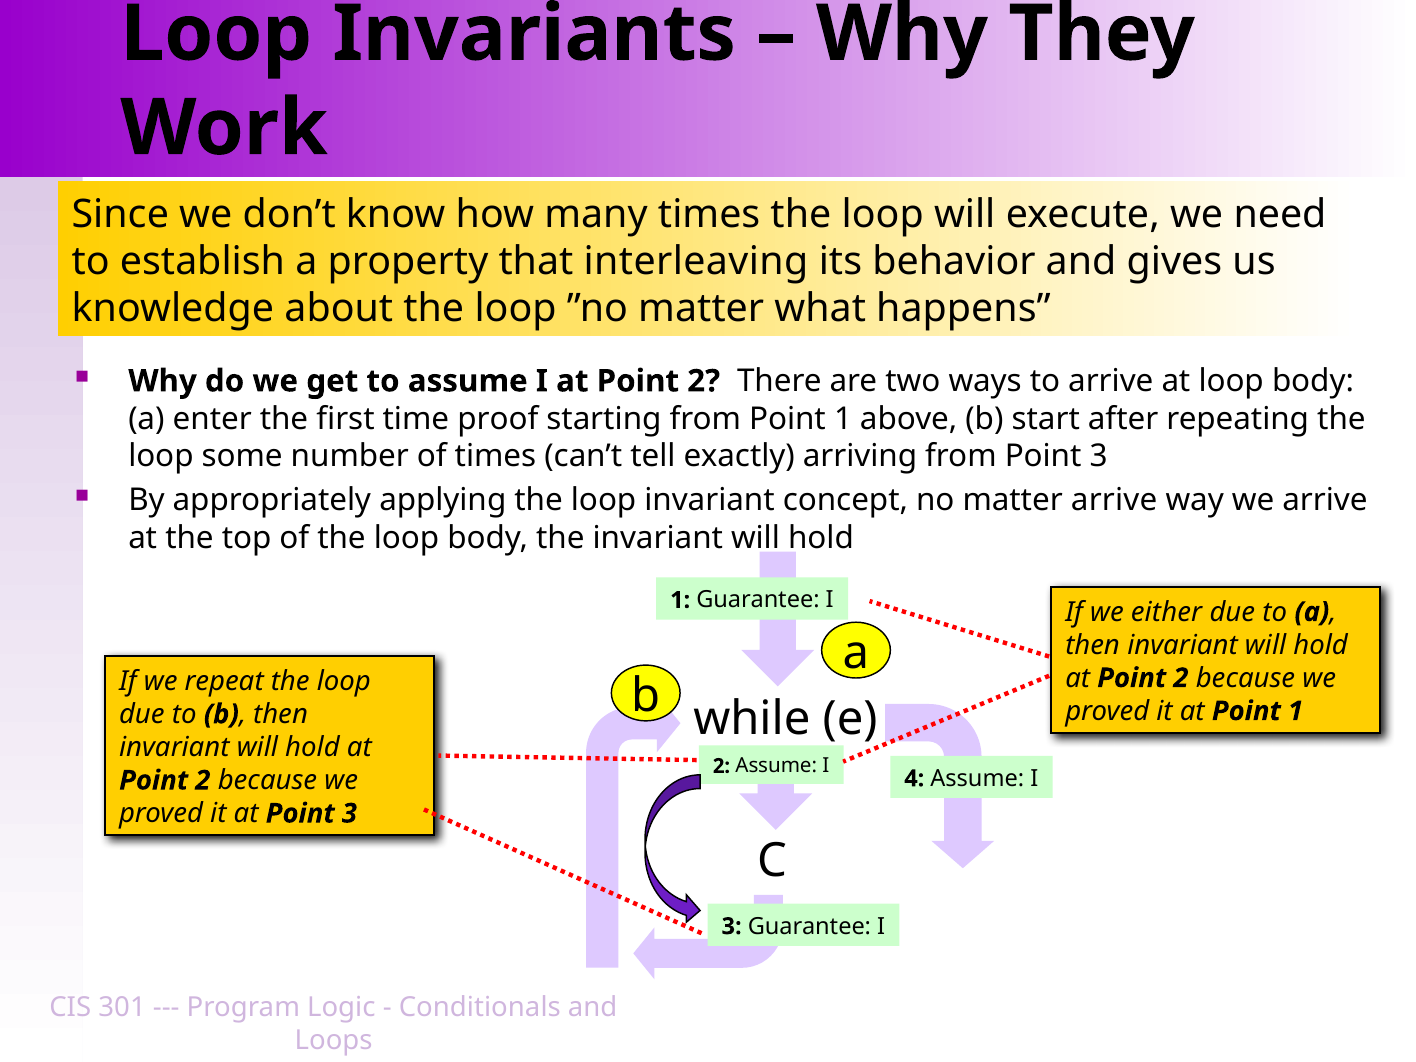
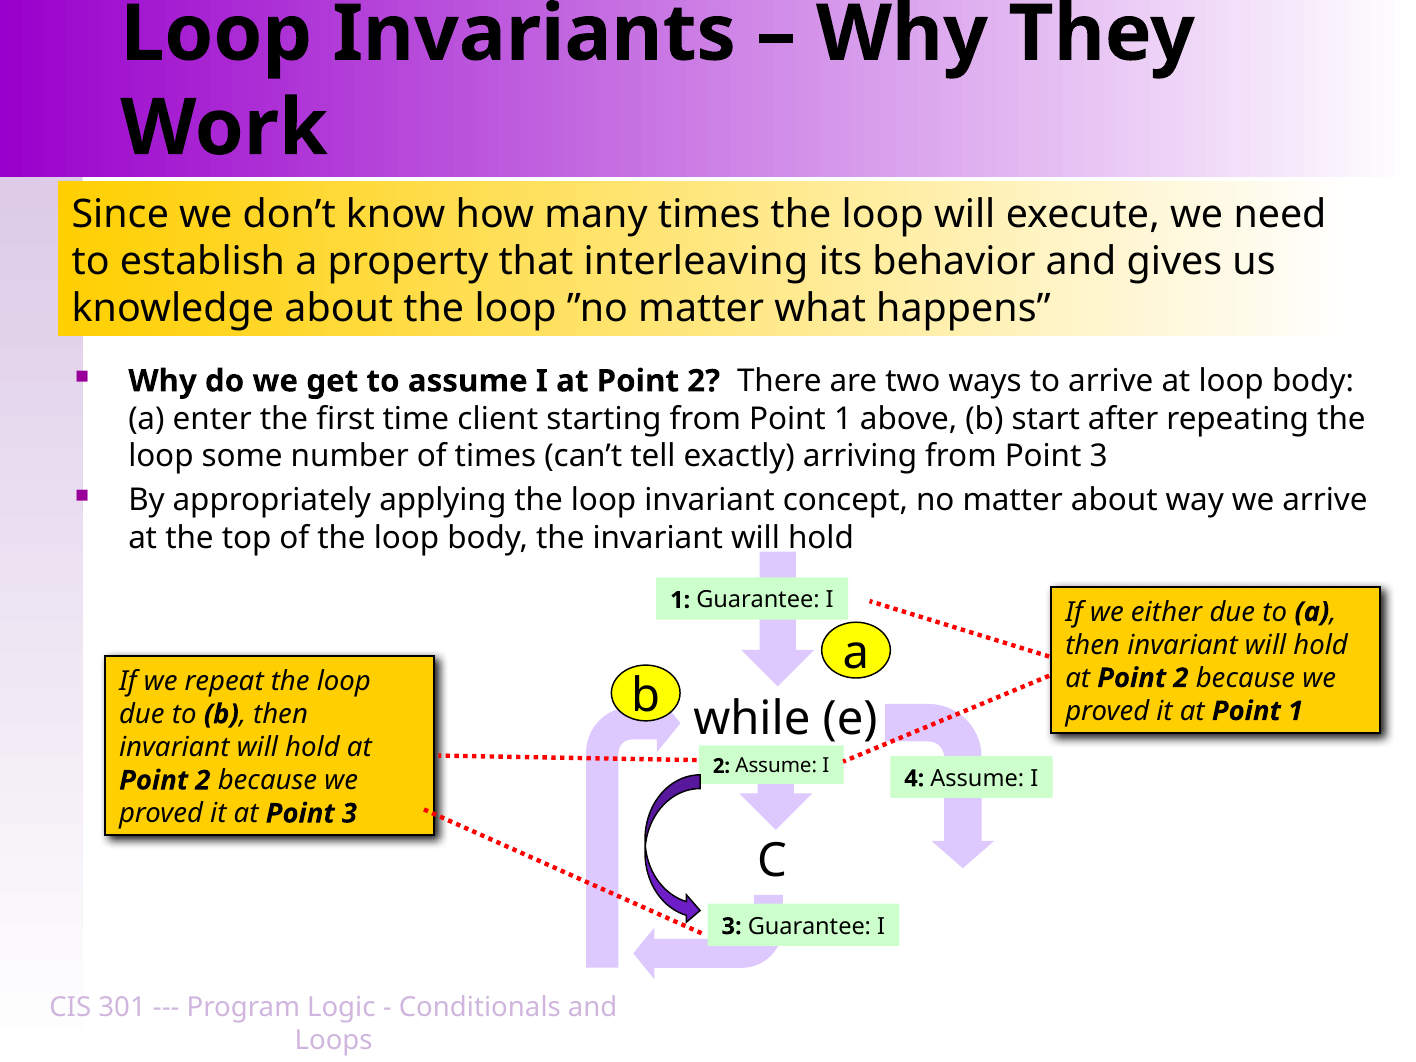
proof: proof -> client
matter arrive: arrive -> about
